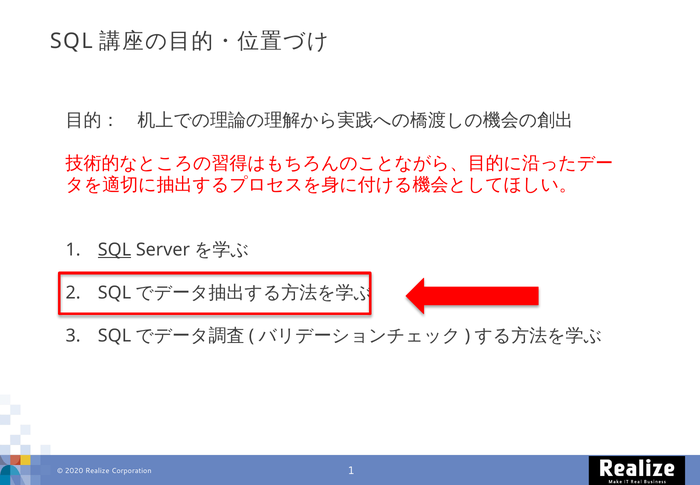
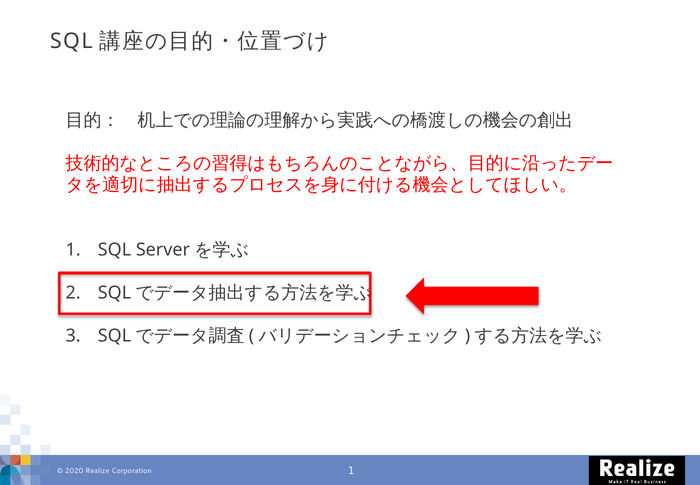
SQL at (115, 249) underline: present -> none
